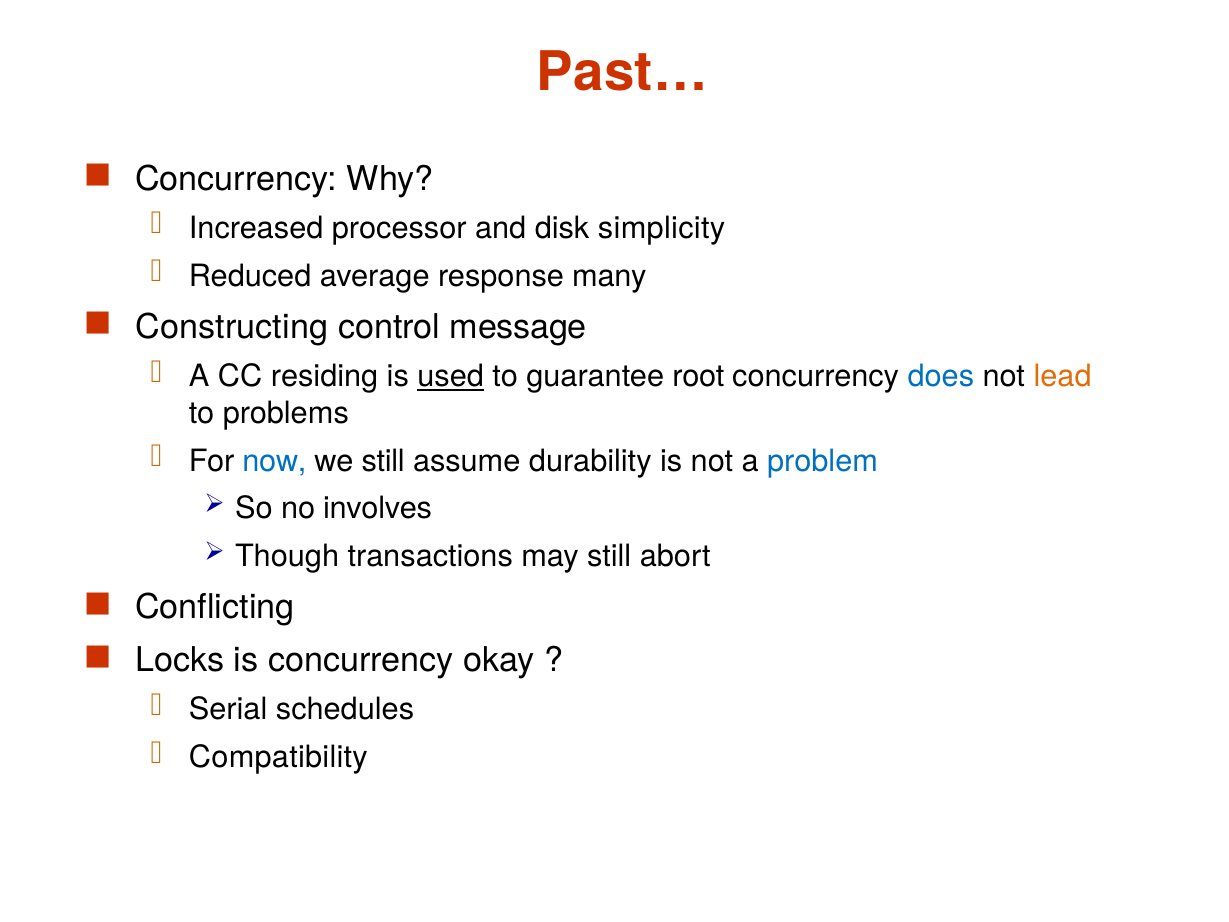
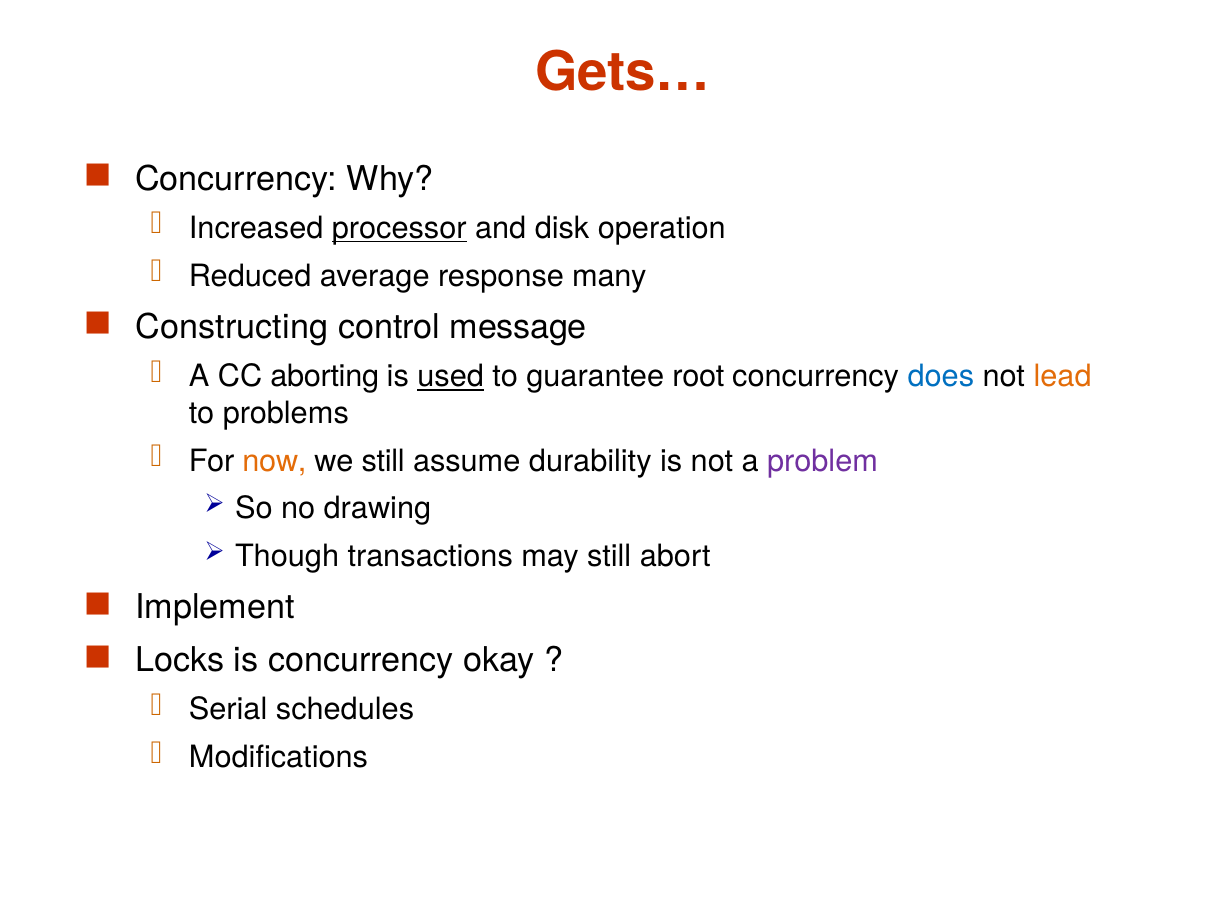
Past…: Past… -> Gets…
processor underline: none -> present
simplicity: simplicity -> operation
residing: residing -> aborting
now colour: blue -> orange
problem colour: blue -> purple
involves: involves -> drawing
Conflicting: Conflicting -> Implement
Compatibility: Compatibility -> Modifications
